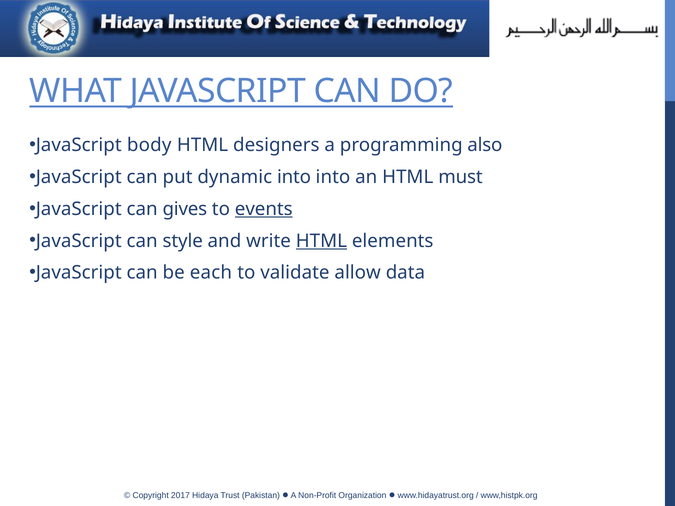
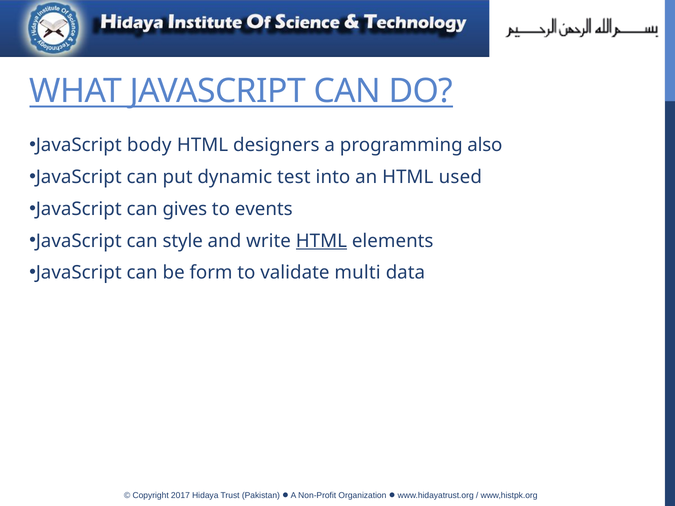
dynamic into: into -> test
must: must -> used
events underline: present -> none
each: each -> form
allow: allow -> multi
